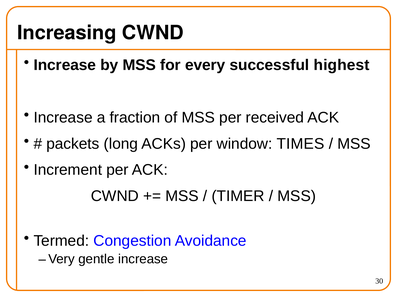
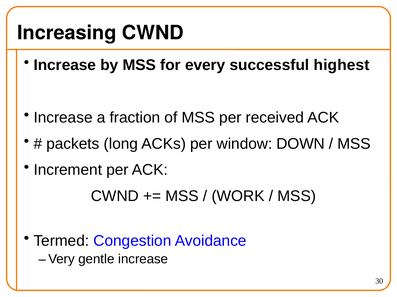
TIMES: TIMES -> DOWN
TIMER: TIMER -> WORK
